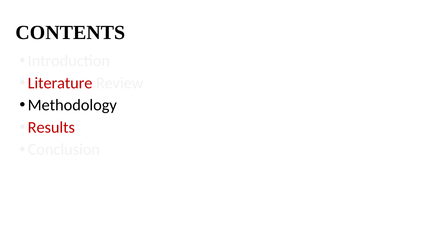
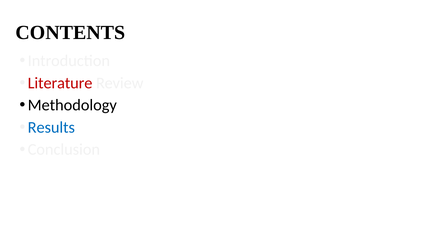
Results colour: red -> blue
